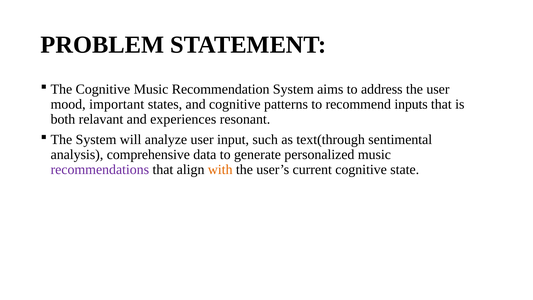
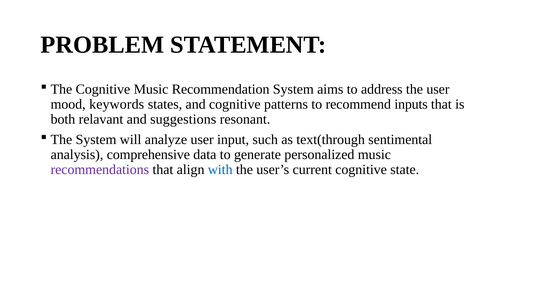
important: important -> keywords
experiences: experiences -> suggestions
with colour: orange -> blue
